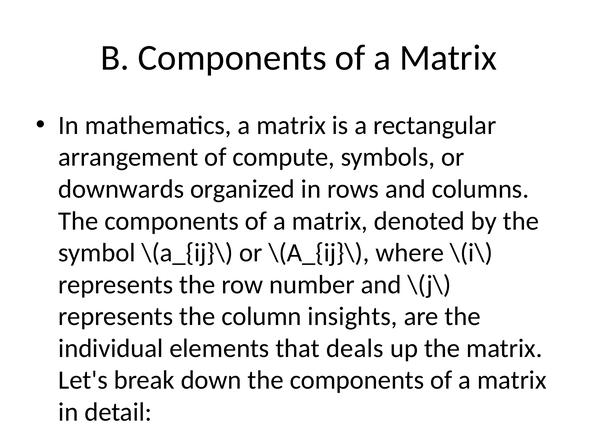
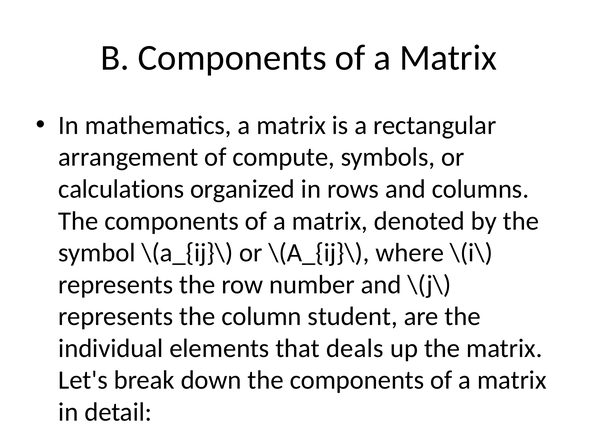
downwards: downwards -> calculations
insights: insights -> student
